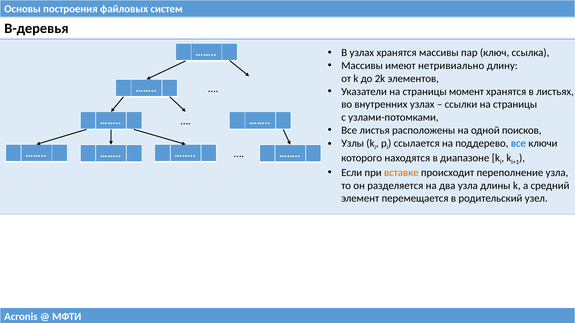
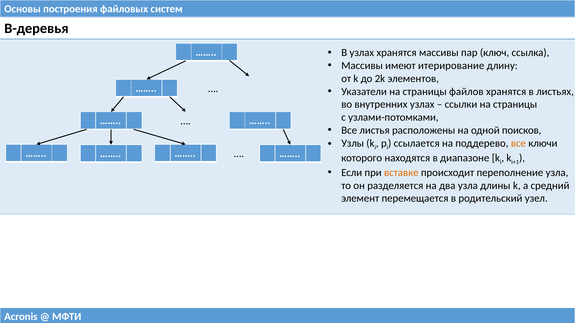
нетривиально: нетривиально -> итерирование
момент: момент -> файлов
все at (518, 143) colour: blue -> orange
